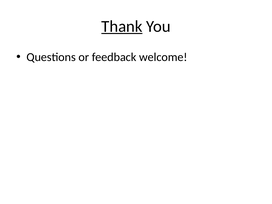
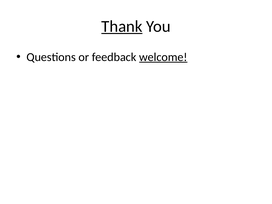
welcome underline: none -> present
